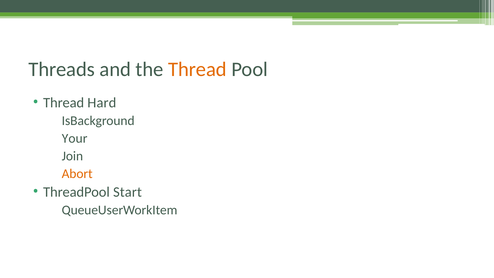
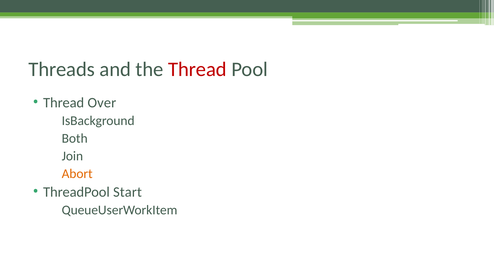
Thread at (197, 69) colour: orange -> red
Hard: Hard -> Over
Your: Your -> Both
